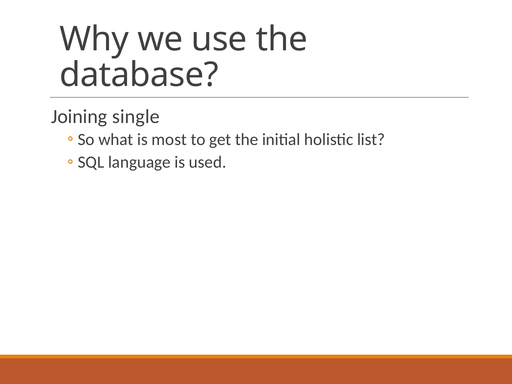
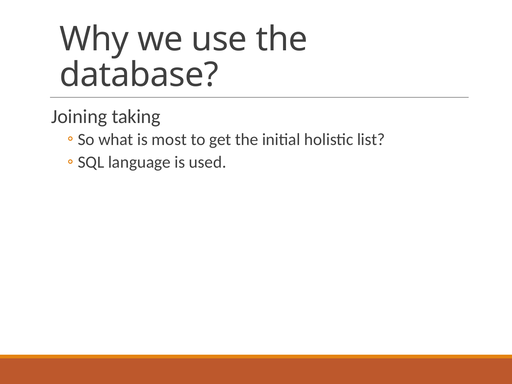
single: single -> taking
